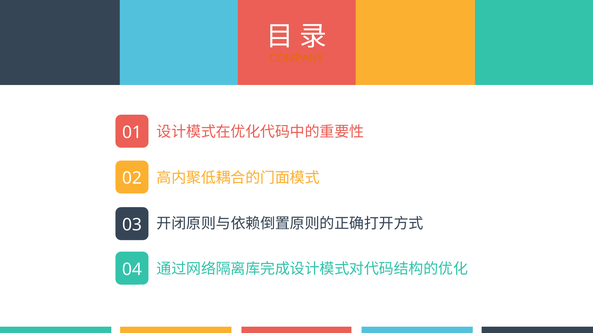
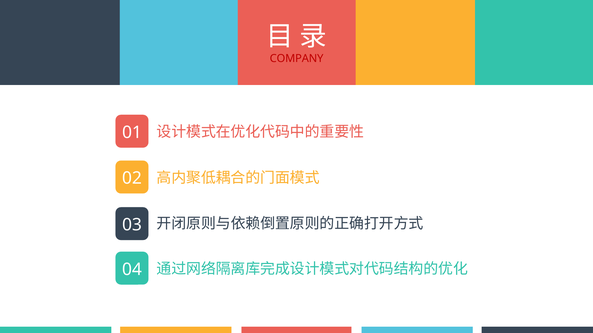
COMPANY colour: orange -> red
